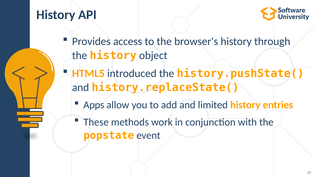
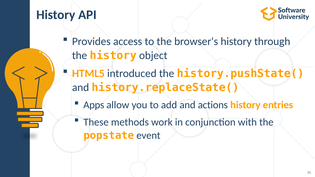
limited: limited -> actions
